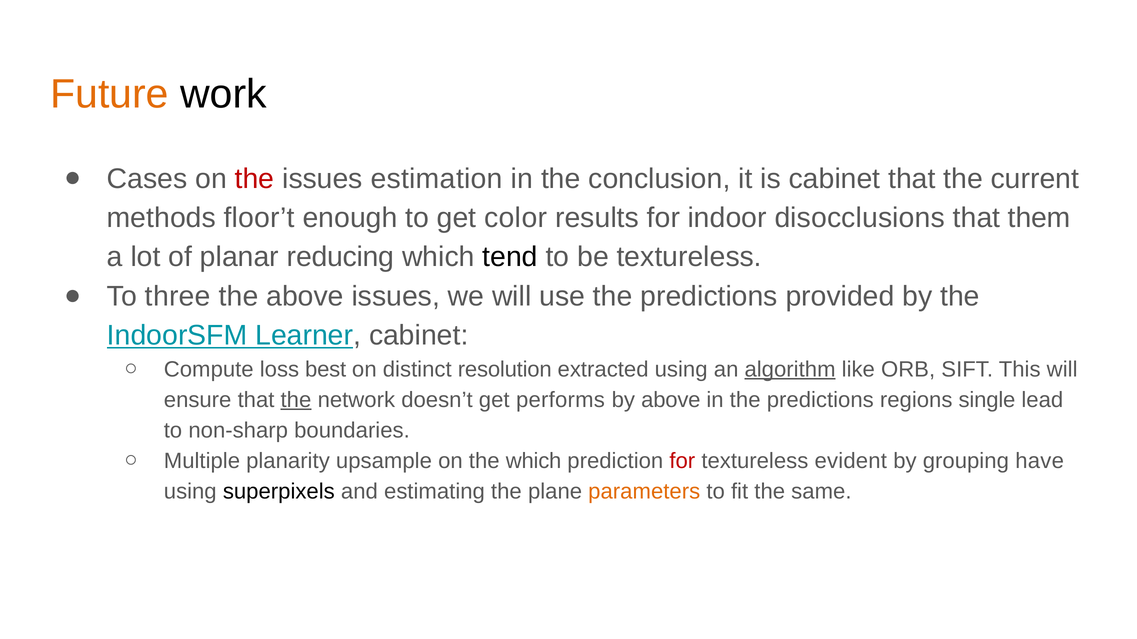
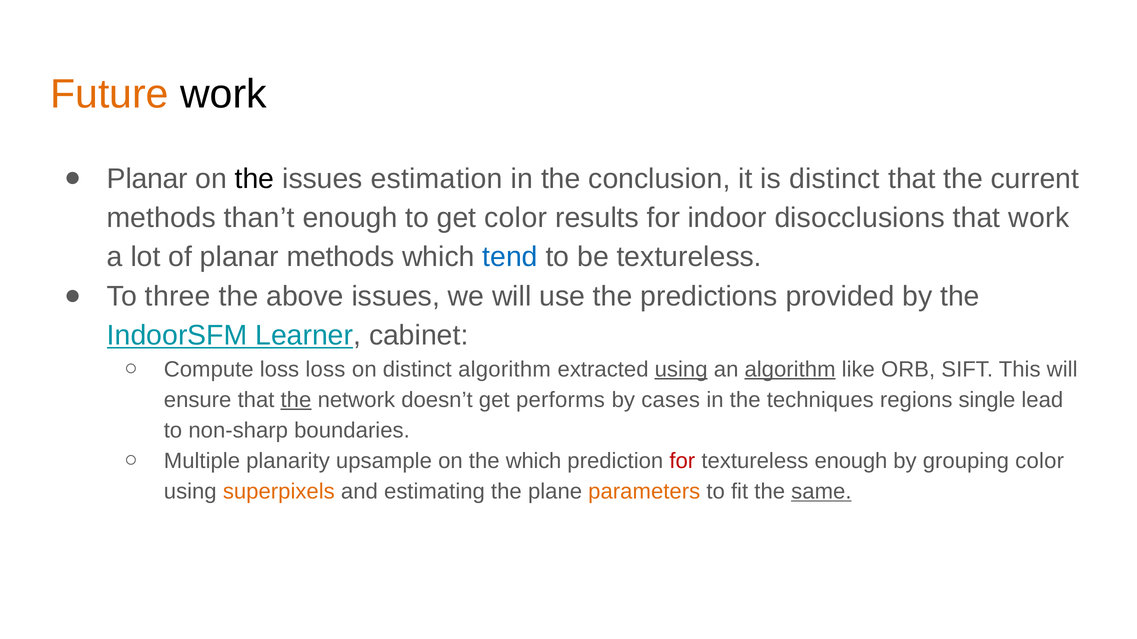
Cases at (147, 179): Cases -> Planar
the at (255, 179) colour: red -> black
is cabinet: cabinet -> distinct
floor’t: floor’t -> than’t
that them: them -> work
planar reducing: reducing -> methods
tend colour: black -> blue
loss best: best -> loss
distinct resolution: resolution -> algorithm
using at (681, 370) underline: none -> present
by above: above -> cases
in the predictions: predictions -> techniques
textureless evident: evident -> enough
grouping have: have -> color
superpixels colour: black -> orange
same underline: none -> present
